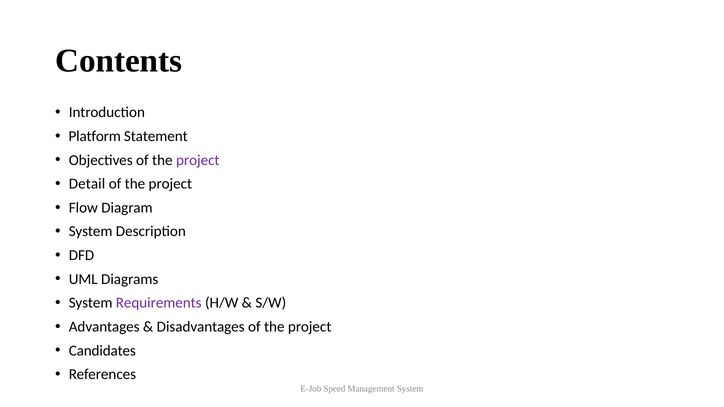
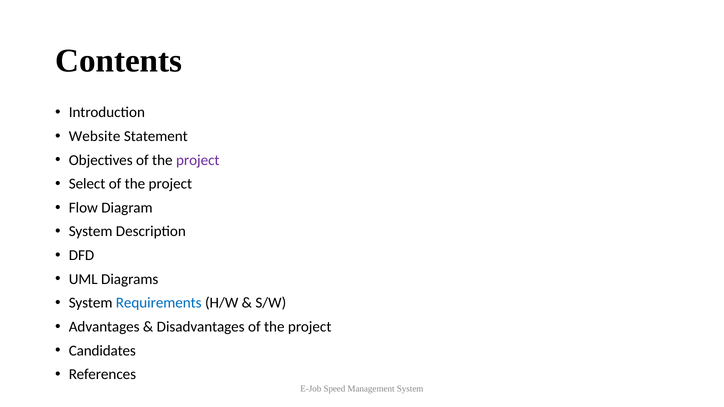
Platform: Platform -> Website
Detail: Detail -> Select
Requirements colour: purple -> blue
